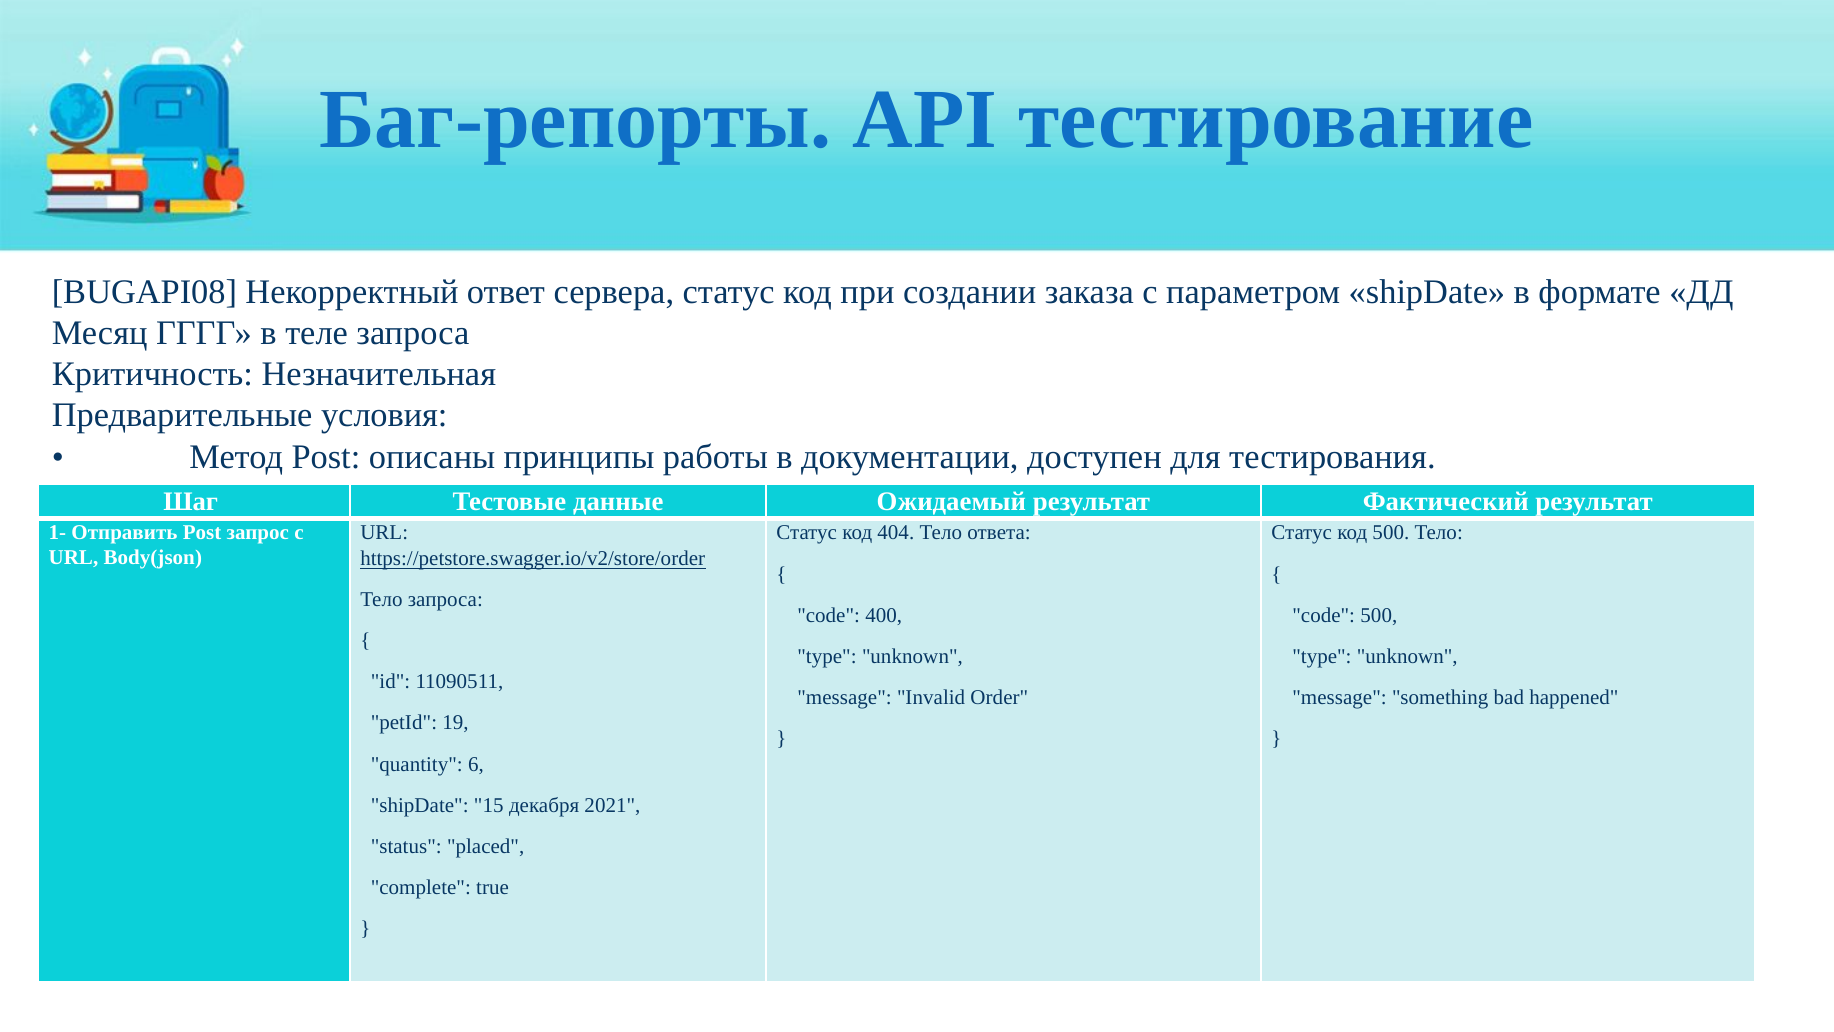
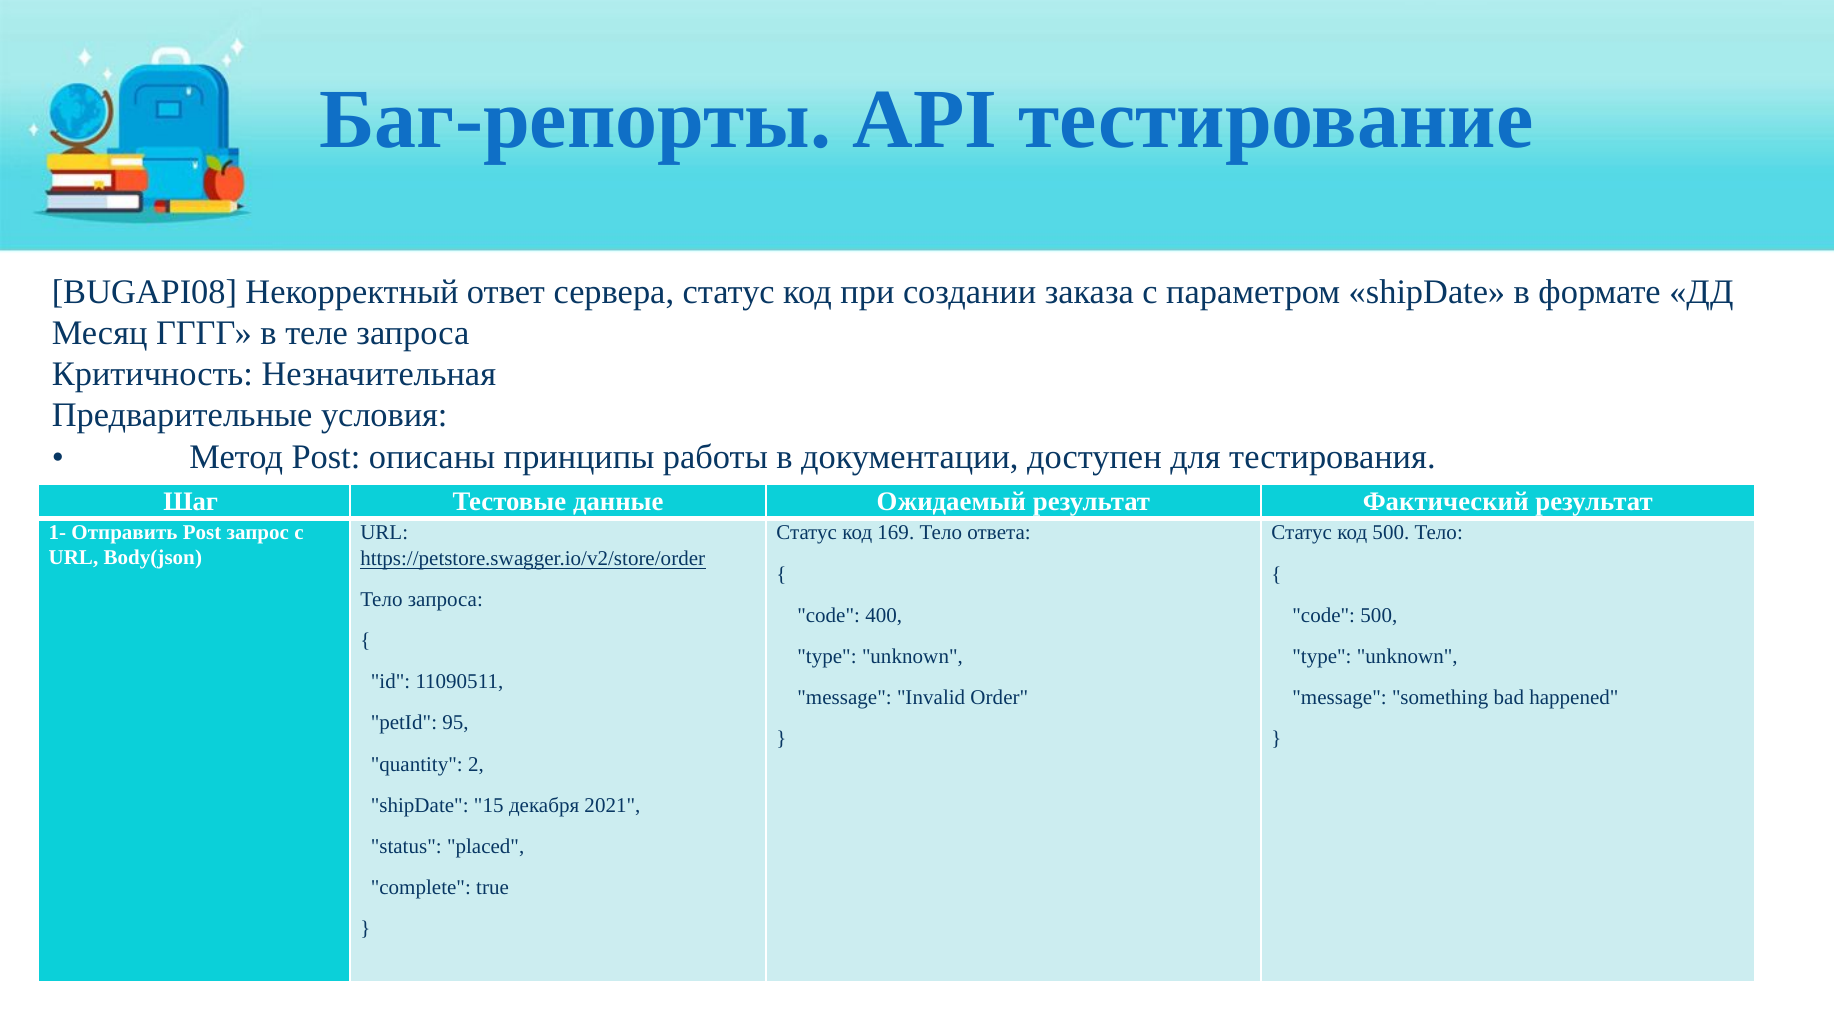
404: 404 -> 169
19: 19 -> 95
6: 6 -> 2
